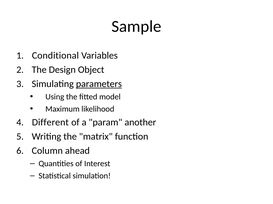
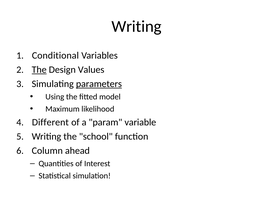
Sample at (136, 26): Sample -> Writing
The at (39, 70) underline: none -> present
Object: Object -> Values
another: another -> variable
matrix: matrix -> school
